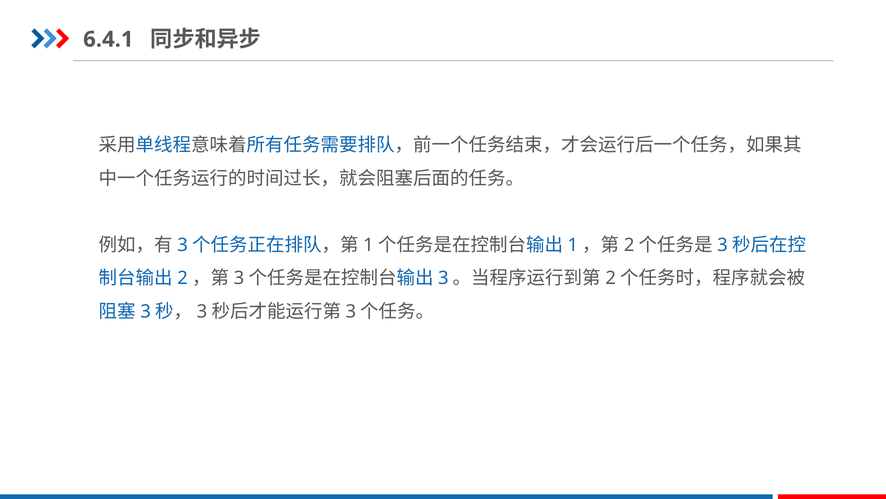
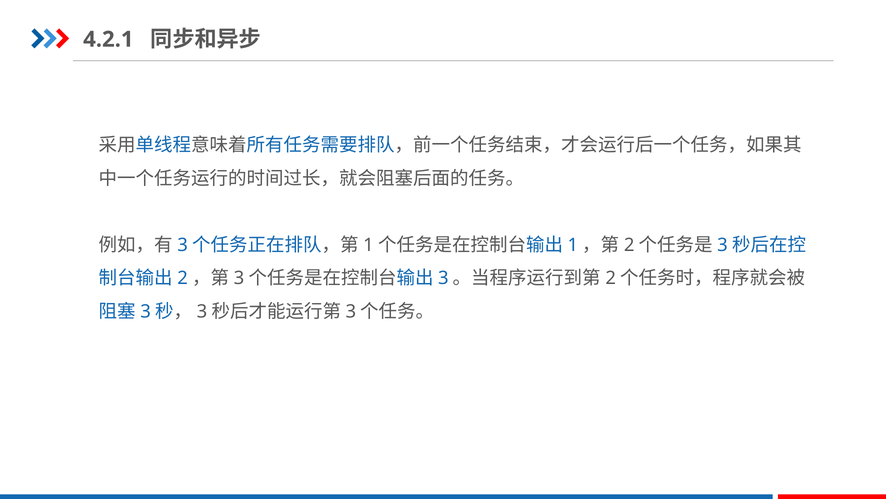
6.4.1: 6.4.1 -> 4.2.1
